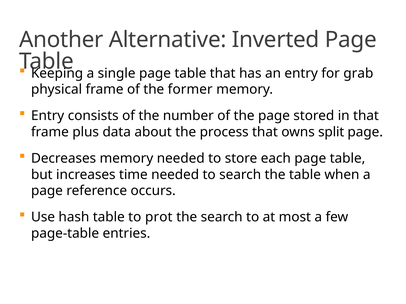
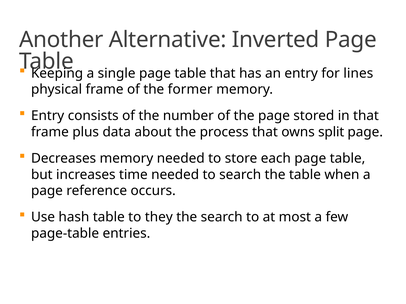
grab: grab -> lines
prot: prot -> they
